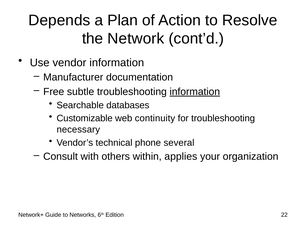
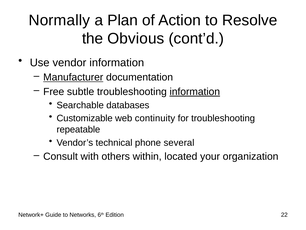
Depends: Depends -> Normally
Network: Network -> Obvious
Manufacturer underline: none -> present
necessary: necessary -> repeatable
applies: applies -> located
